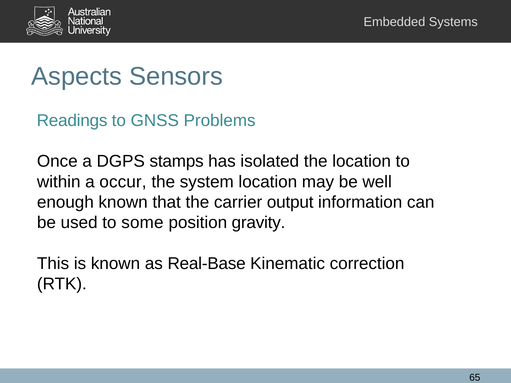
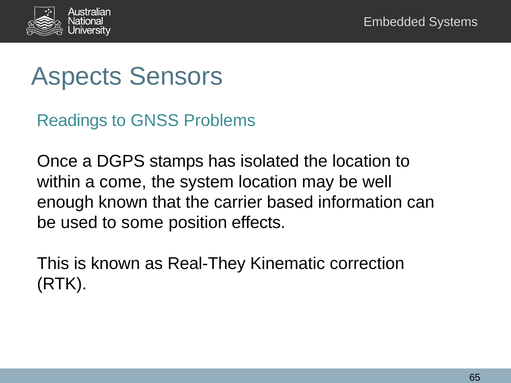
occur: occur -> come
output: output -> based
gravity: gravity -> effects
Real-Base: Real-Base -> Real-They
